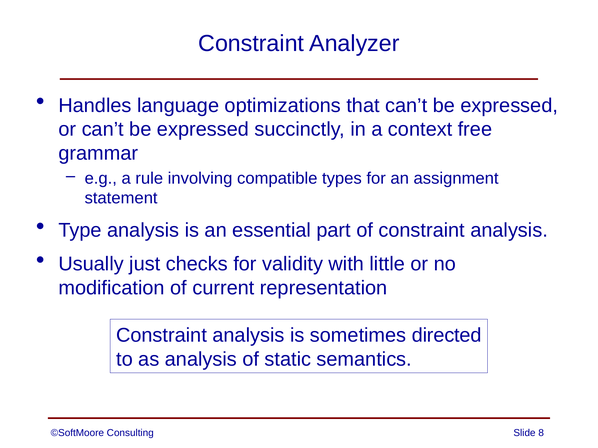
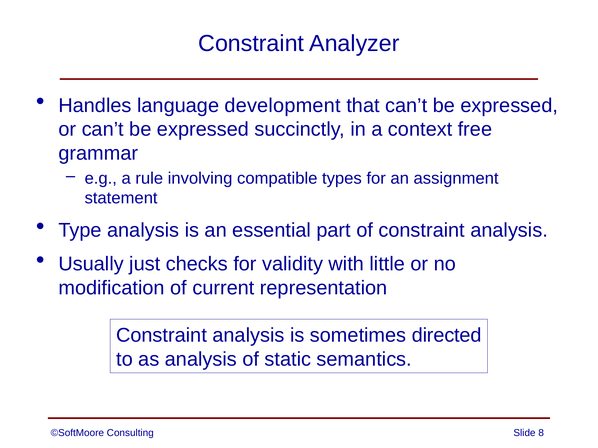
optimizations: optimizations -> development
